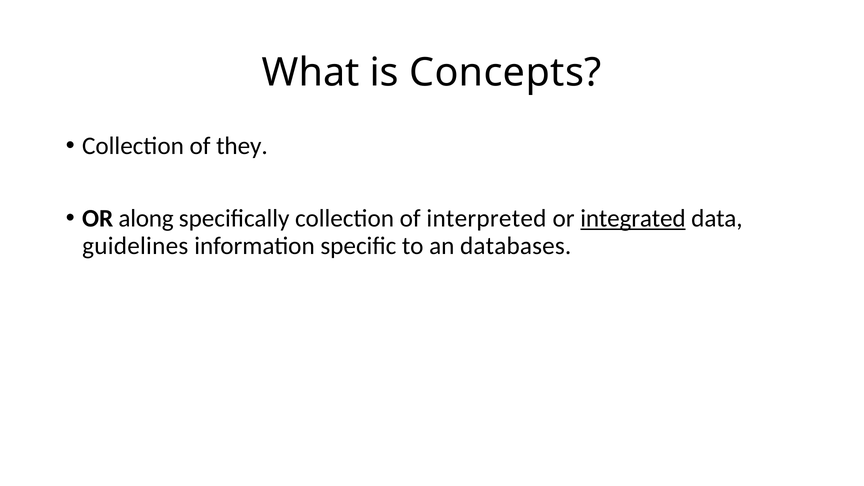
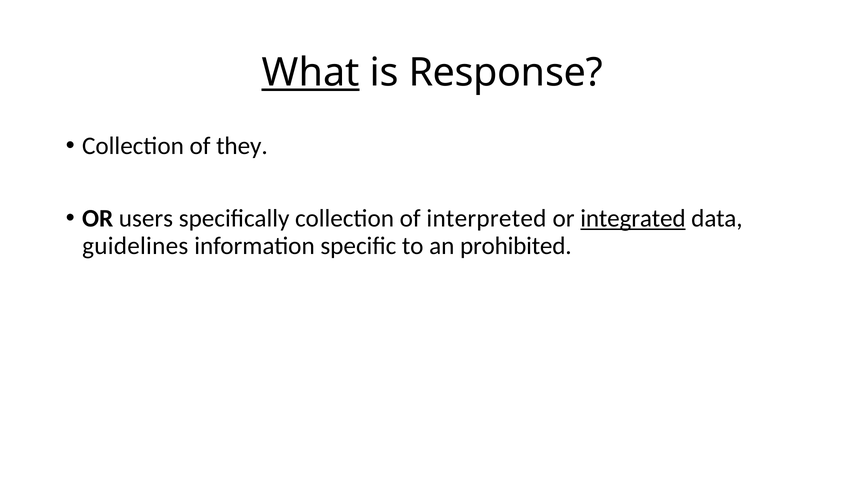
What underline: none -> present
Concepts: Concepts -> Response
along: along -> users
databases: databases -> prohibited
